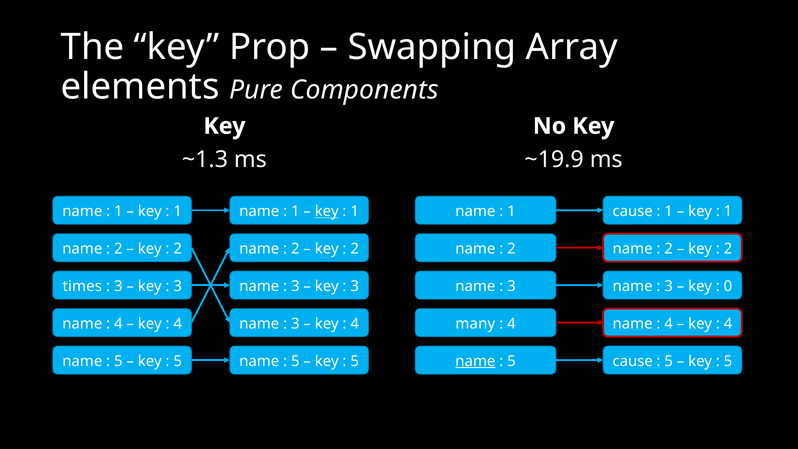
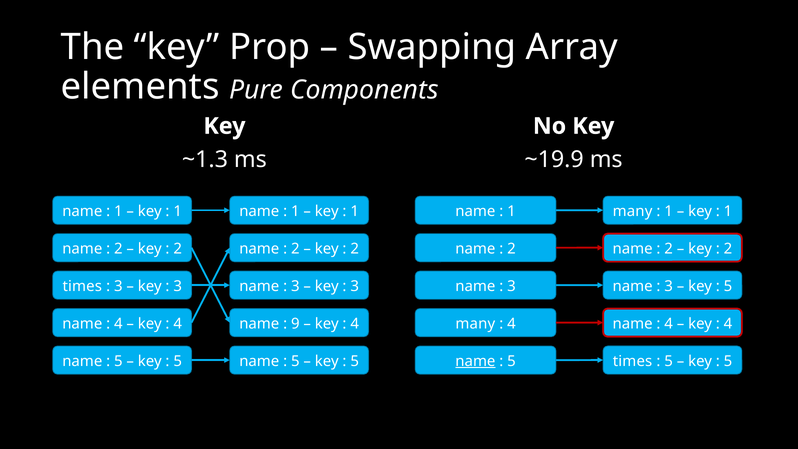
key at (327, 211) underline: present -> none
cause at (633, 211): cause -> many
0 at (728, 286): 0 -> 5
3 at (295, 324): 3 -> 9
cause at (633, 361): cause -> times
